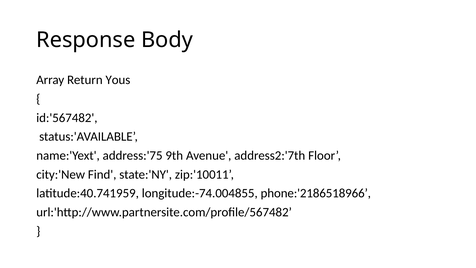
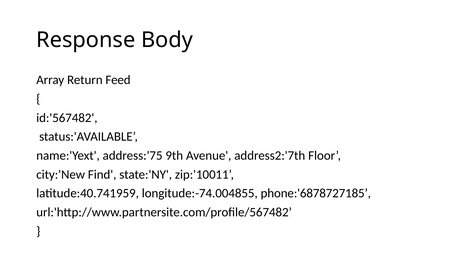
Yous: Yous -> Feed
phone:'2186518966: phone:'2186518966 -> phone:'6878727185
